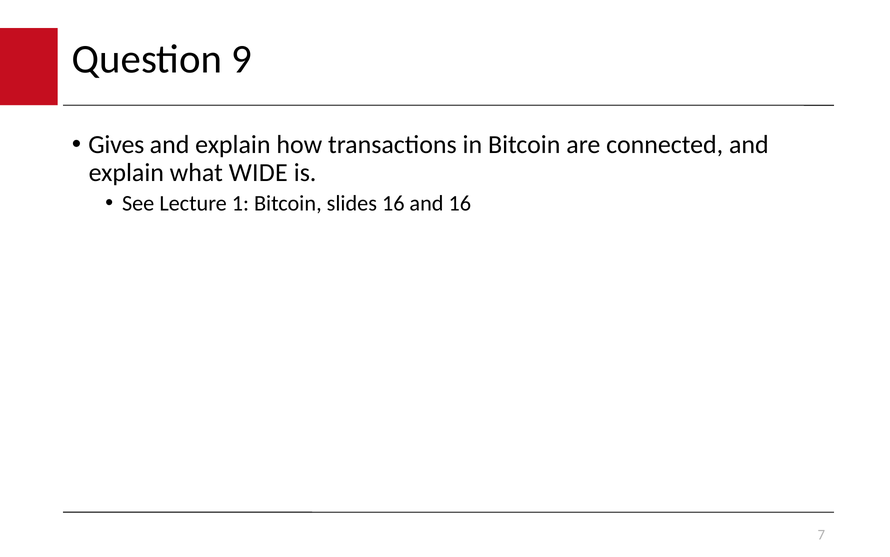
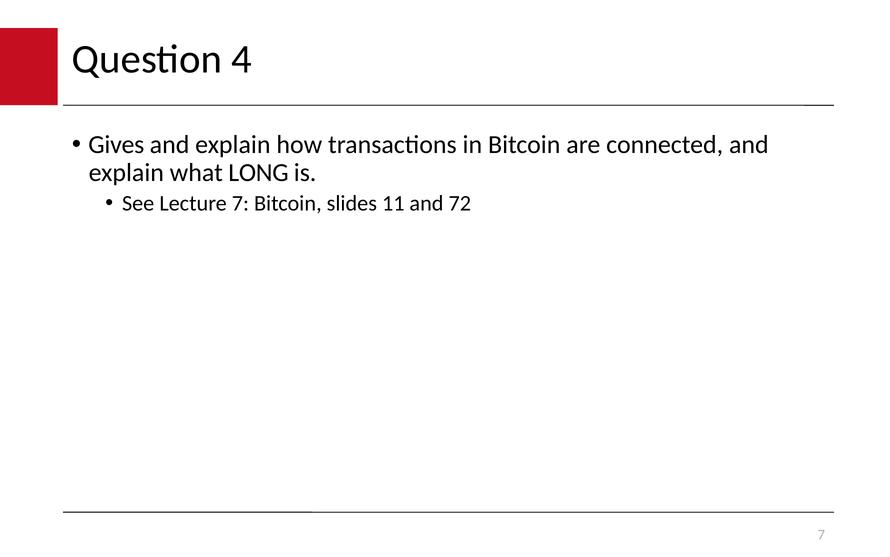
9: 9 -> 4
WIDE: WIDE -> LONG
Lecture 1: 1 -> 7
slides 16: 16 -> 11
and 16: 16 -> 72
